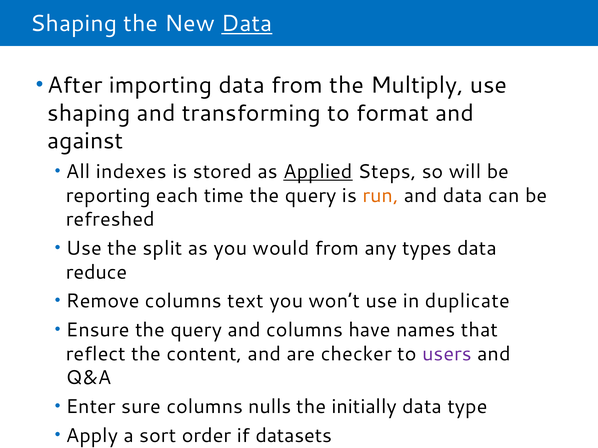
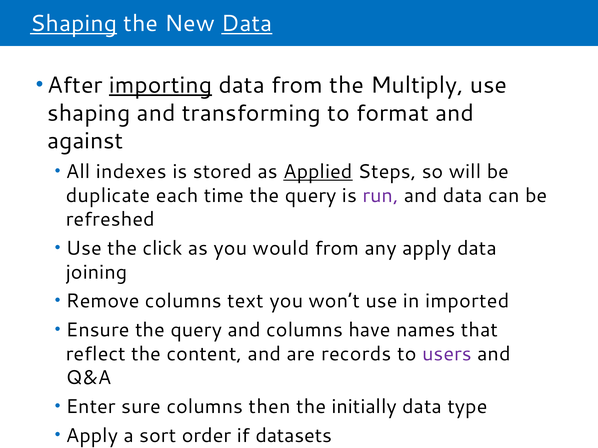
Shaping at (74, 24) underline: none -> present
importing underline: none -> present
reporting: reporting -> duplicate
run colour: orange -> purple
split: split -> click
any types: types -> apply
reduce: reduce -> joining
duplicate: duplicate -> imported
checker: checker -> records
nulls: nulls -> then
